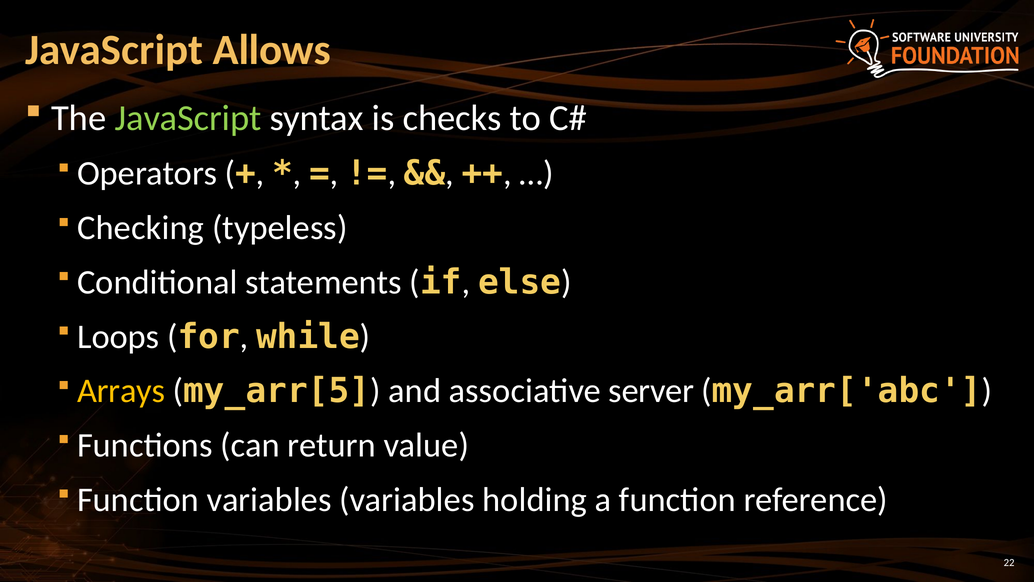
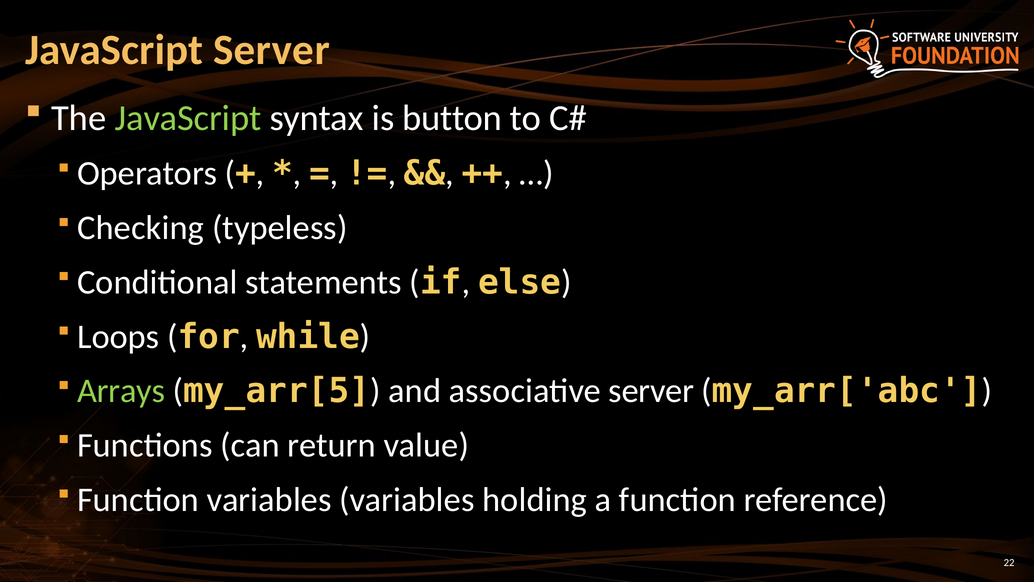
JavaScript Allows: Allows -> Server
checks: checks -> button
Arrays colour: yellow -> light green
